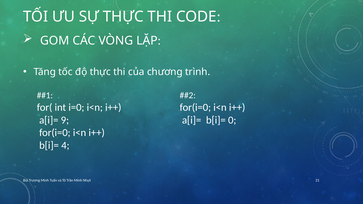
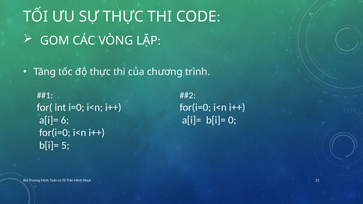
9: 9 -> 6
4: 4 -> 5
